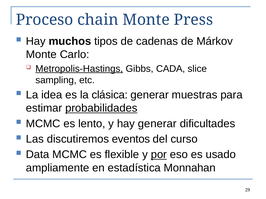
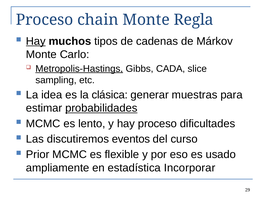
Press: Press -> Regla
Hay at (36, 41) underline: none -> present
hay generar: generar -> proceso
Data: Data -> Prior
por underline: present -> none
Monnahan: Monnahan -> Incorporar
